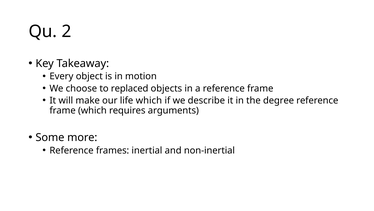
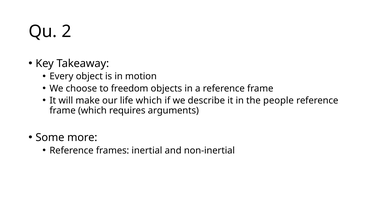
replaced: replaced -> freedom
degree: degree -> people
